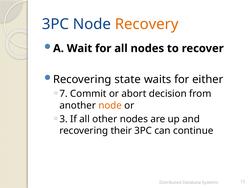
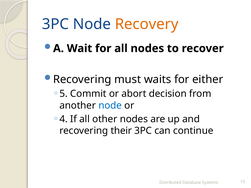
state: state -> must
7: 7 -> 5
node at (110, 106) colour: orange -> blue
3: 3 -> 4
